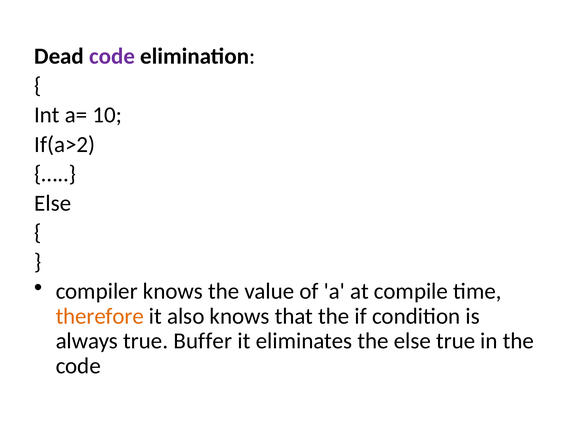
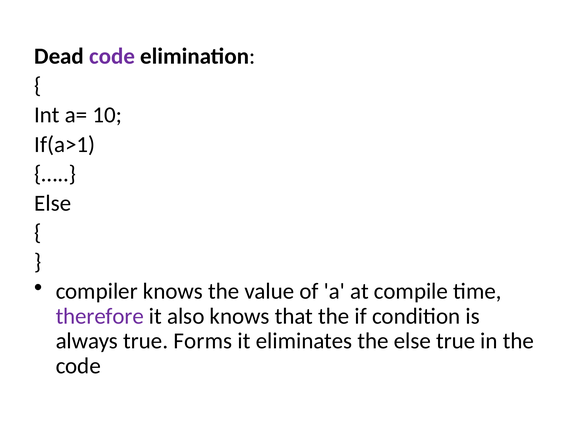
If(a>2: If(a>2 -> If(a>1
therefore colour: orange -> purple
Buffer: Buffer -> Forms
